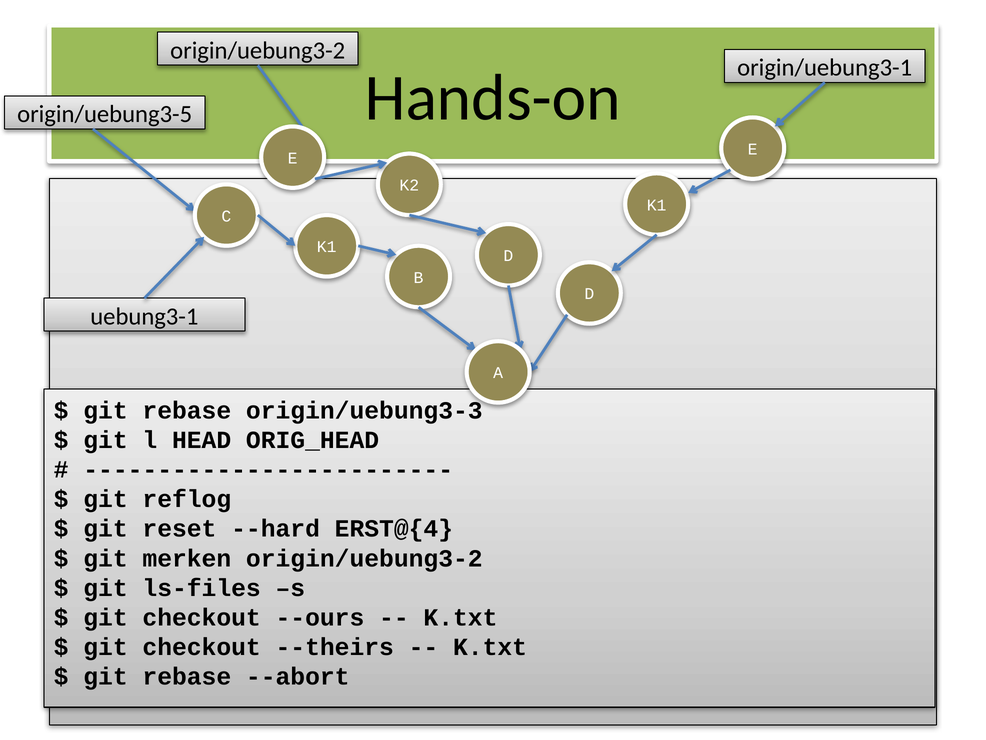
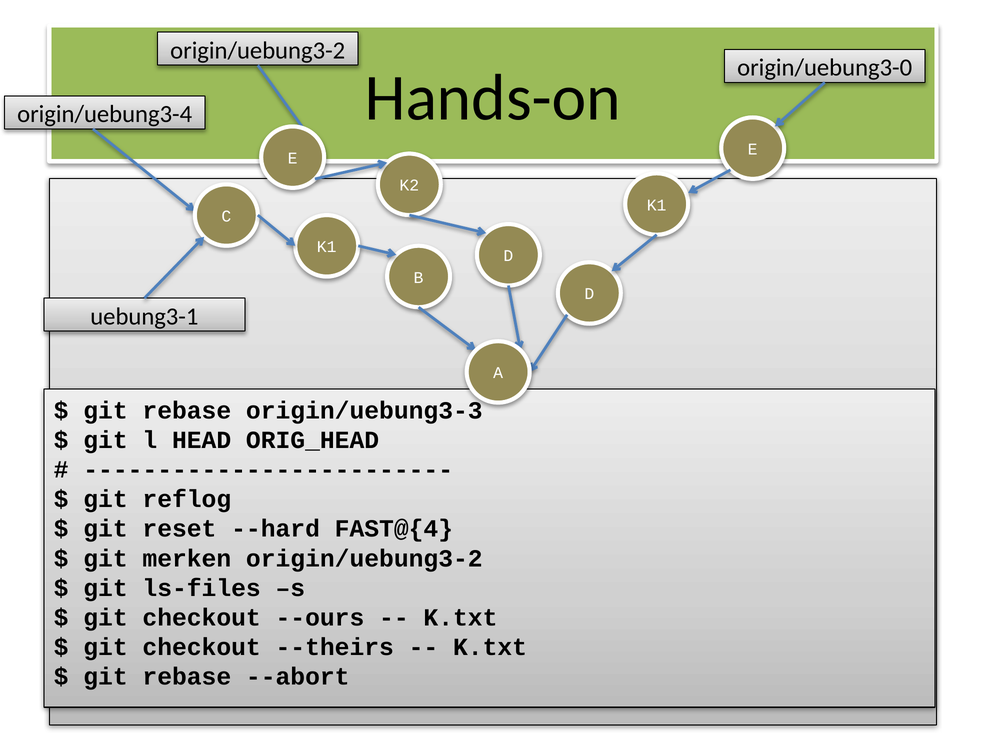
origin/uebung3-1: origin/uebung3-1 -> origin/uebung3-0
origin/uebung3-5: origin/uebung3-5 -> origin/uebung3-4
ERST@{4: ERST@{4 -> FAST@{4
